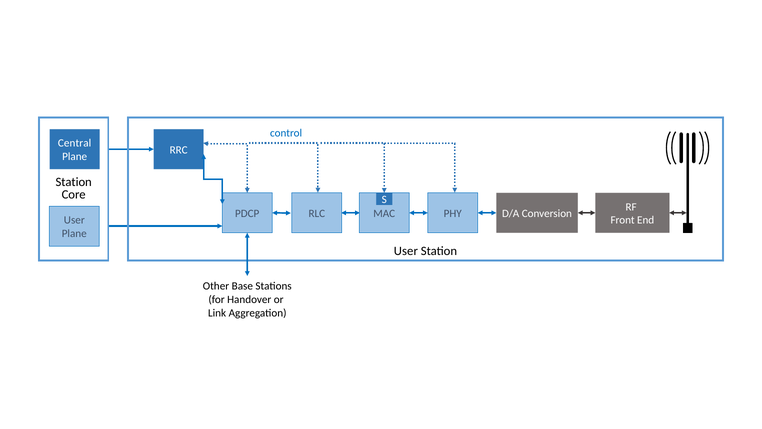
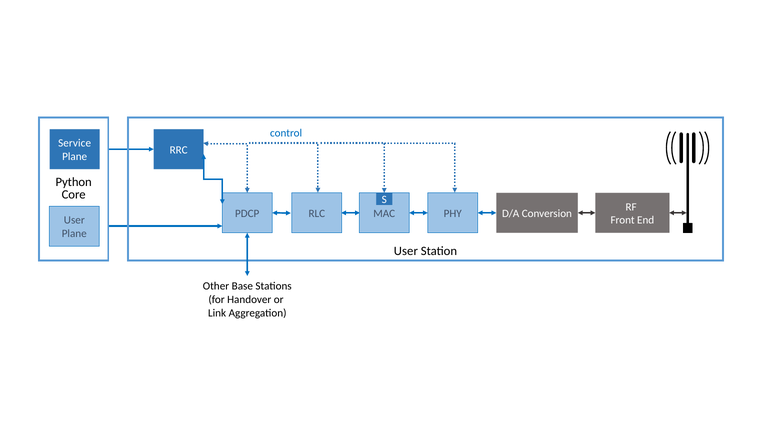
Central: Central -> Service
Station at (74, 182): Station -> Python
